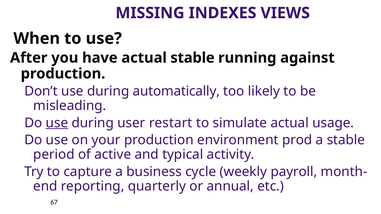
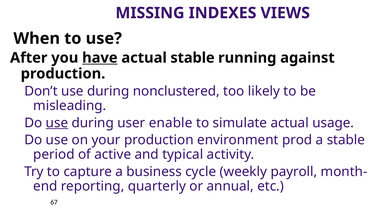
have underline: none -> present
automatically: automatically -> nonclustered
restart: restart -> enable
